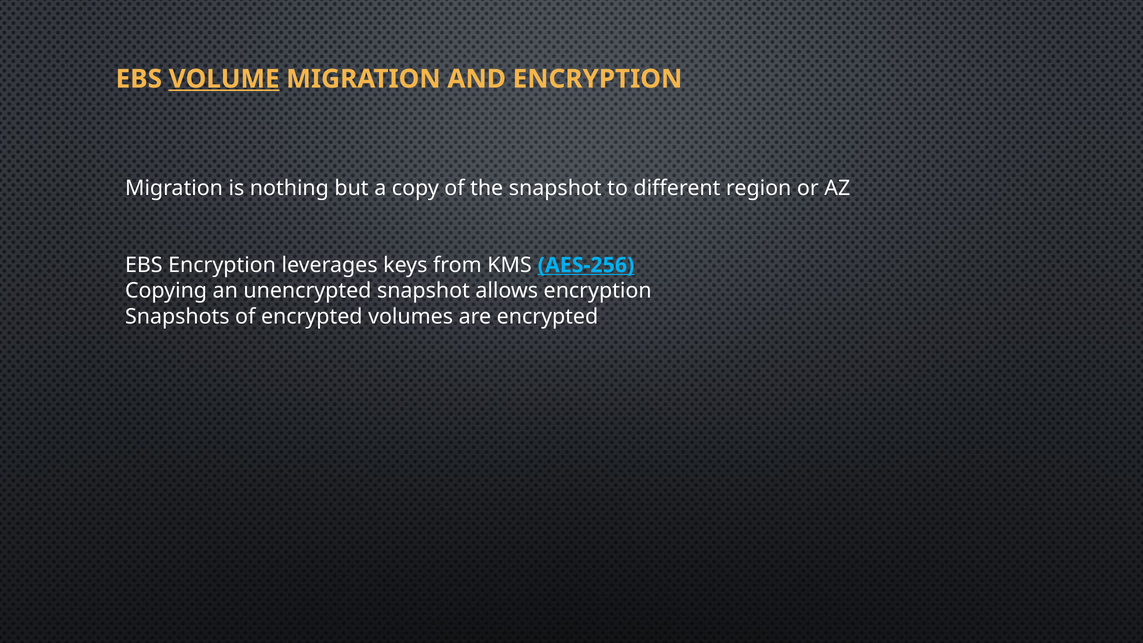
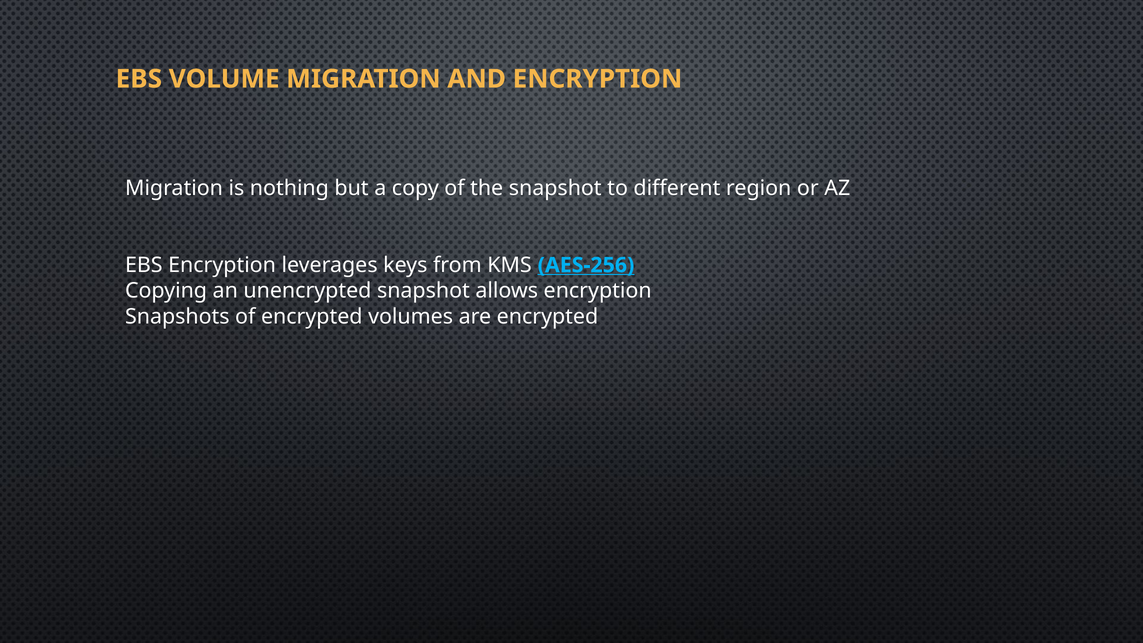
VOLUME underline: present -> none
